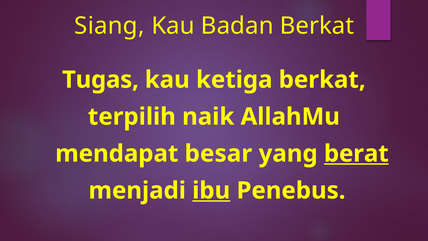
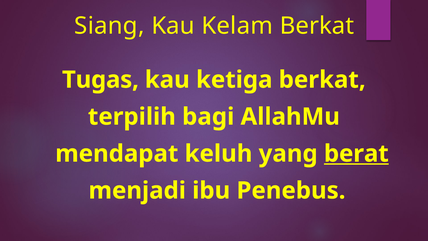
Badan: Badan -> Kelam
naik: naik -> bagi
besar: besar -> keluh
ibu underline: present -> none
